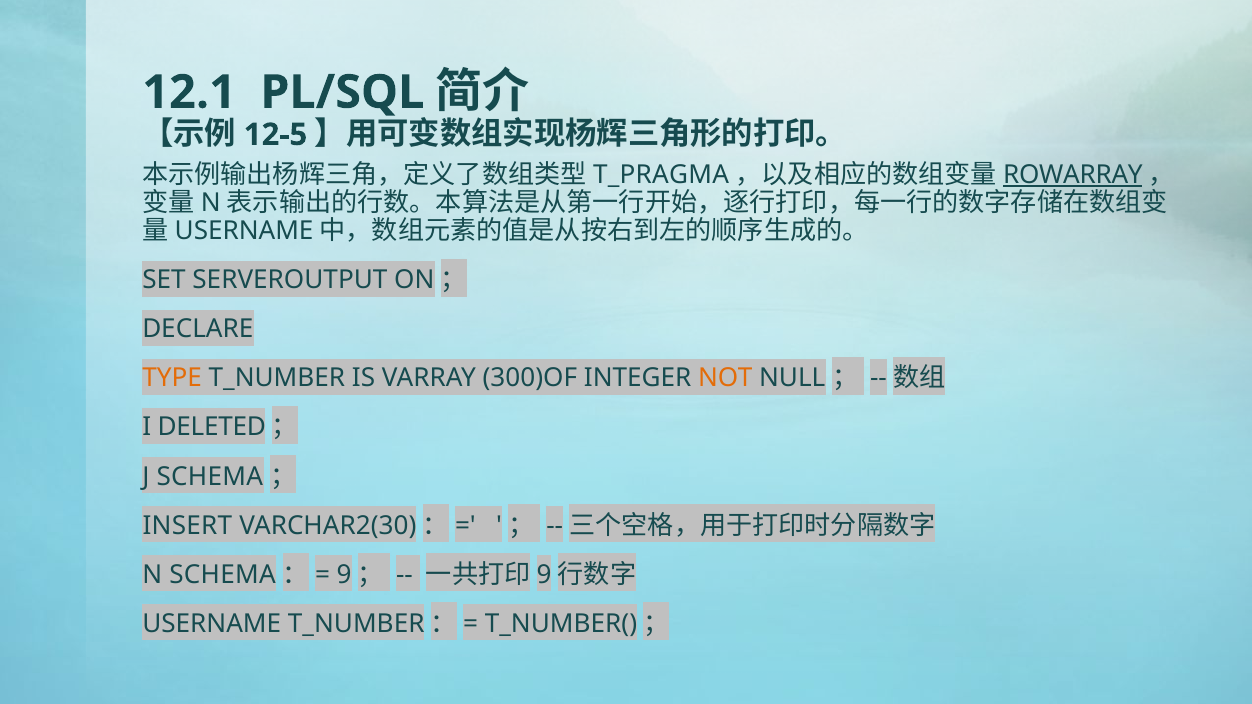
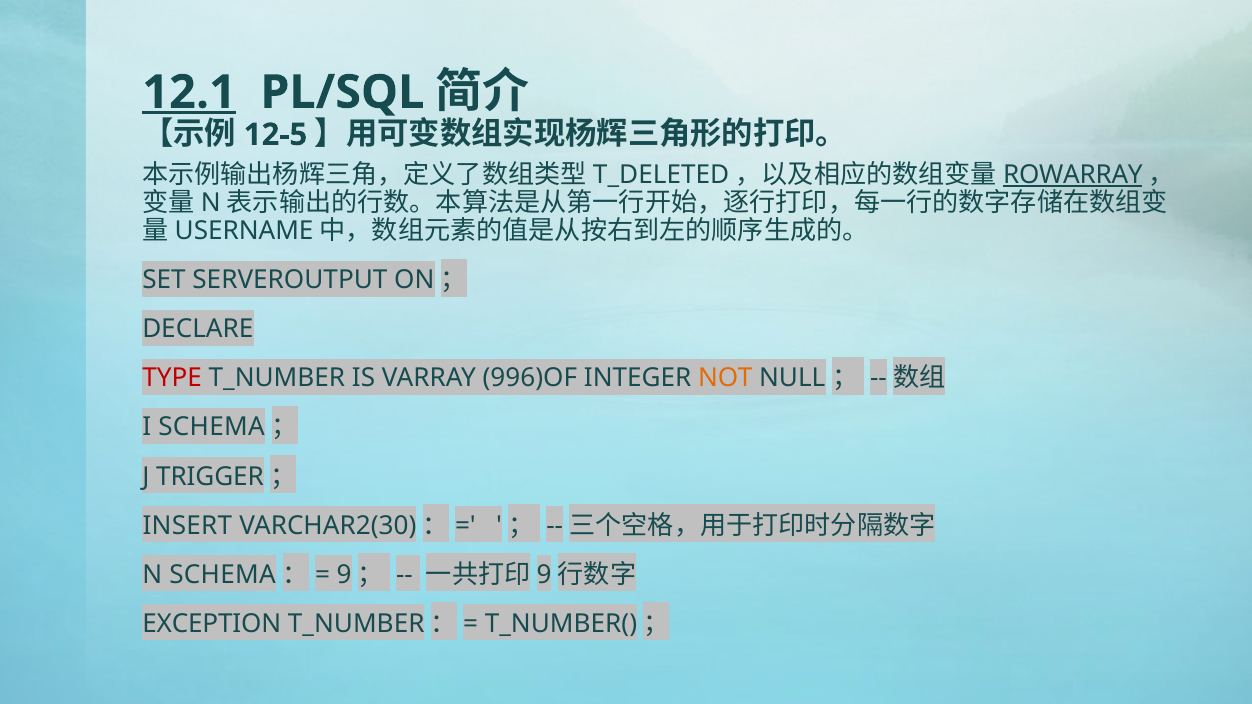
12.1 underline: none -> present
T_PRAGMA: T_PRAGMA -> T_DELETED
TYPE colour: orange -> red
300)OF: 300)OF -> 996)OF
I DELETED: DELETED -> SCHEMA
J SCHEMA: SCHEMA -> TRIGGER
USERNAME at (212, 624): USERNAME -> EXCEPTION
